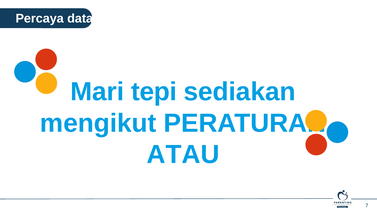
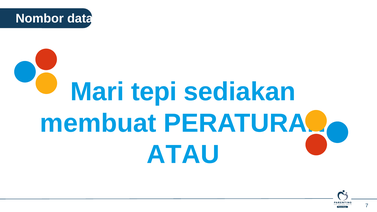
Percaya: Percaya -> Nombor
mengikut: mengikut -> membuat
